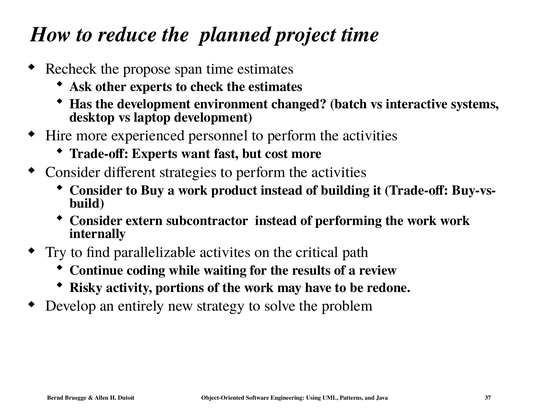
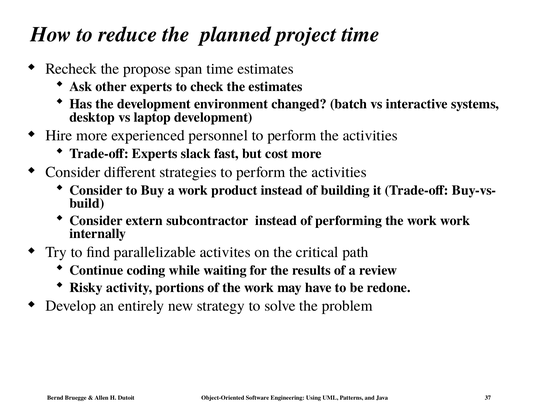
want: want -> slack
